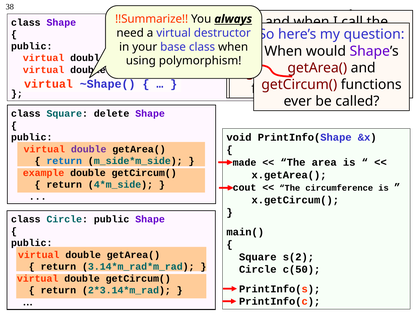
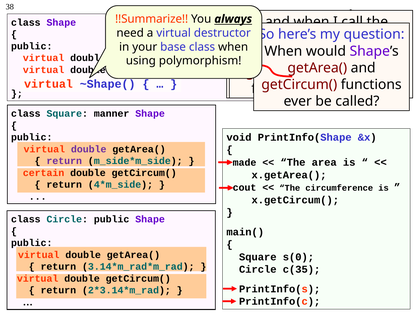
delete: delete -> manner
return at (64, 161) colour: blue -> purple
example: example -> certain
s(2: s(2 -> s(0
c(50: c(50 -> c(35
